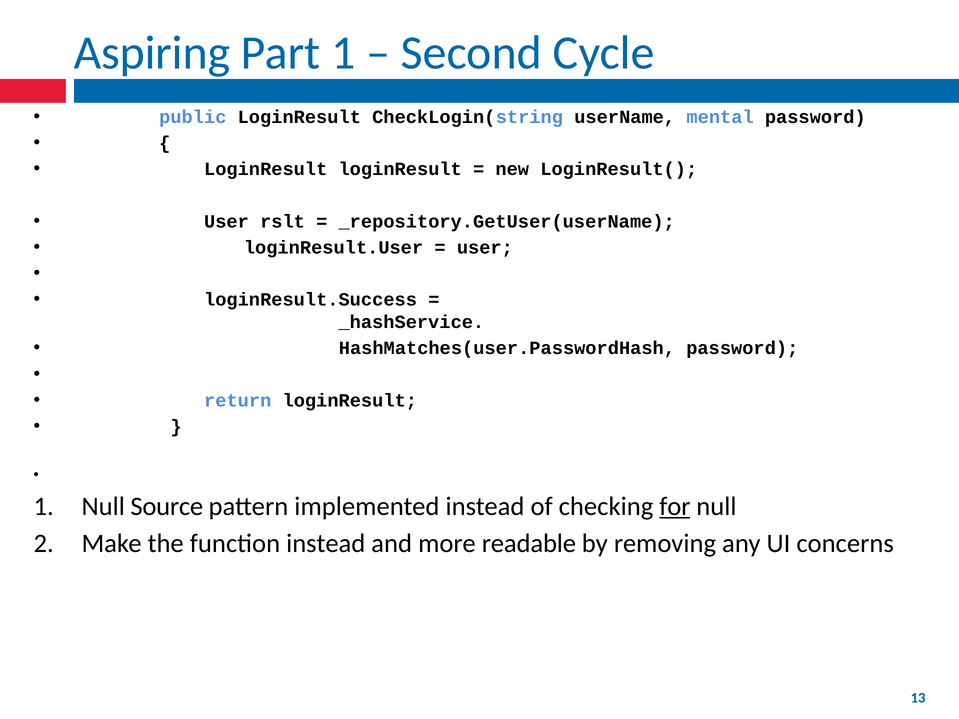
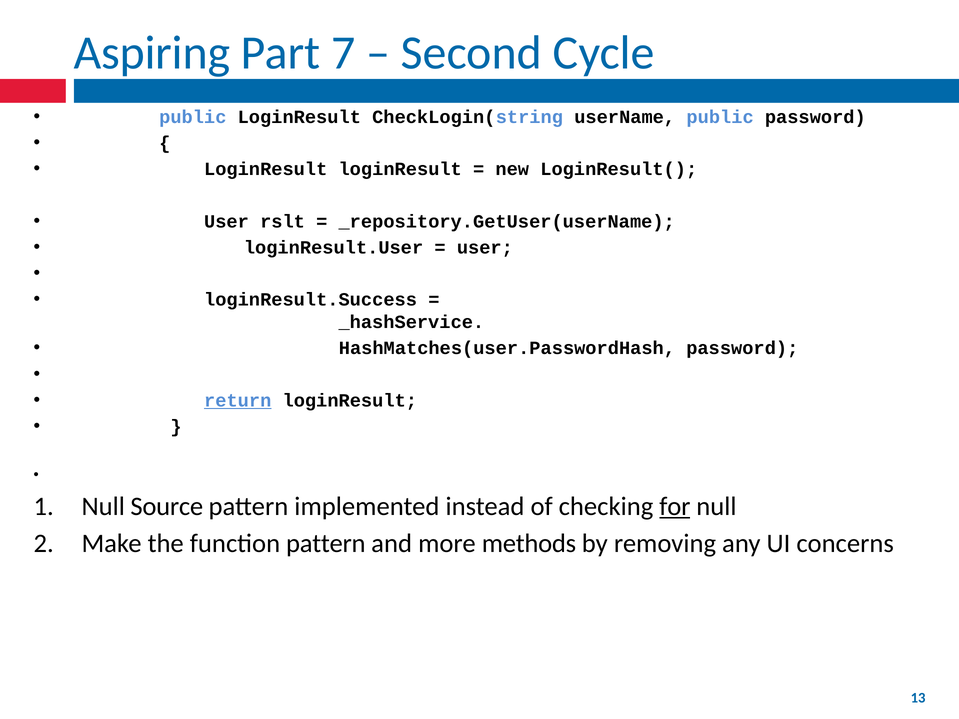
Part 1: 1 -> 7
userName mental: mental -> public
return underline: none -> present
function instead: instead -> pattern
readable: readable -> methods
